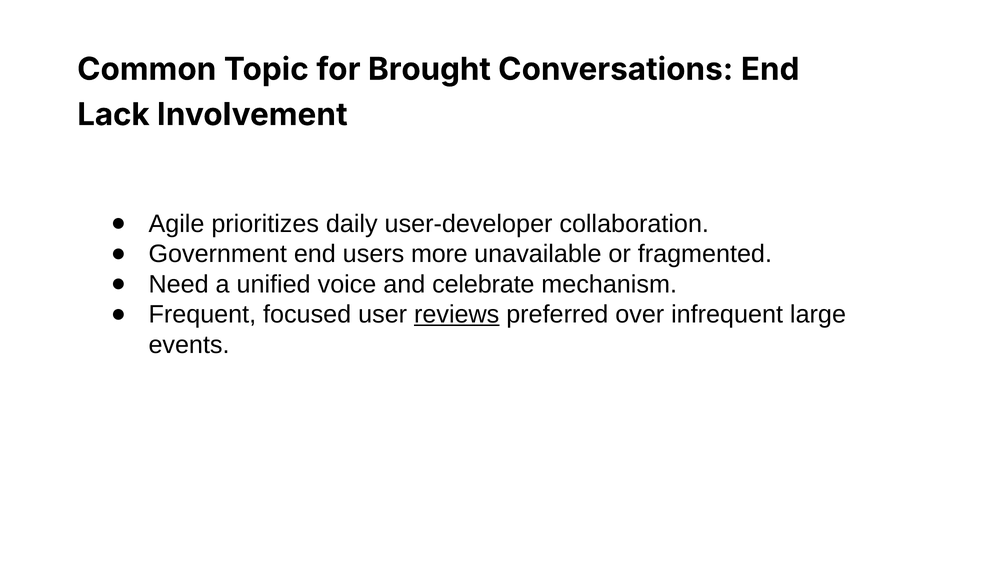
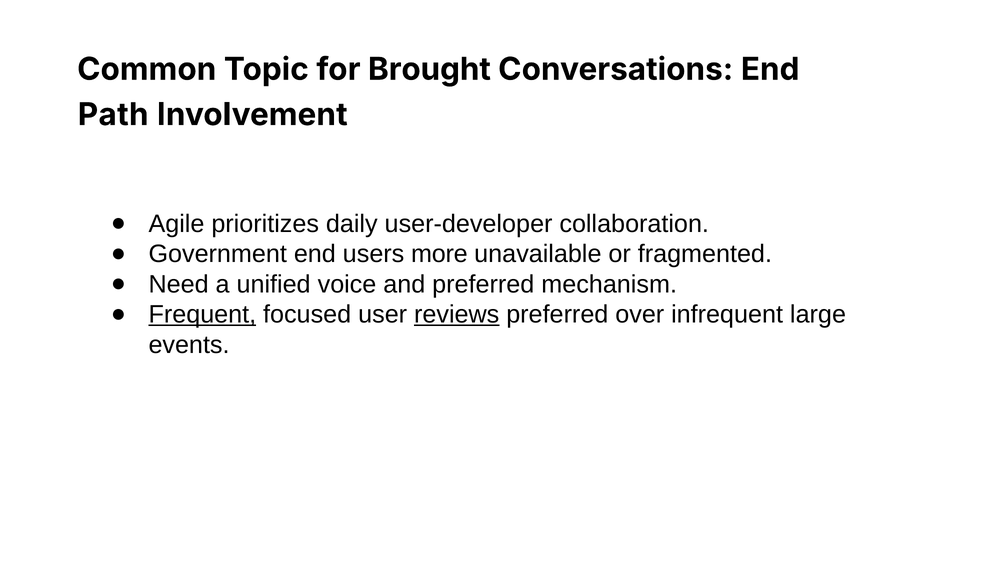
Lack: Lack -> Path
and celebrate: celebrate -> preferred
Frequent underline: none -> present
